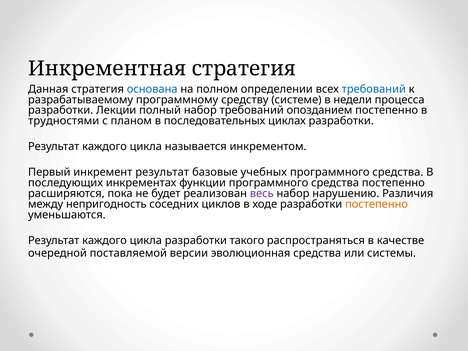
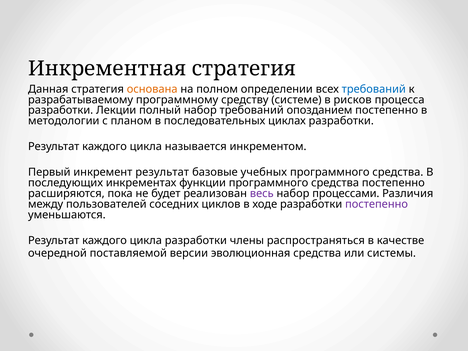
основана colour: blue -> orange
недели: недели -> рисков
трудностями: трудностями -> методологии
нарушению: нарушению -> процессами
непригодность: непригодность -> пользователей
постепенно at (377, 204) colour: orange -> purple
такого: такого -> члены
